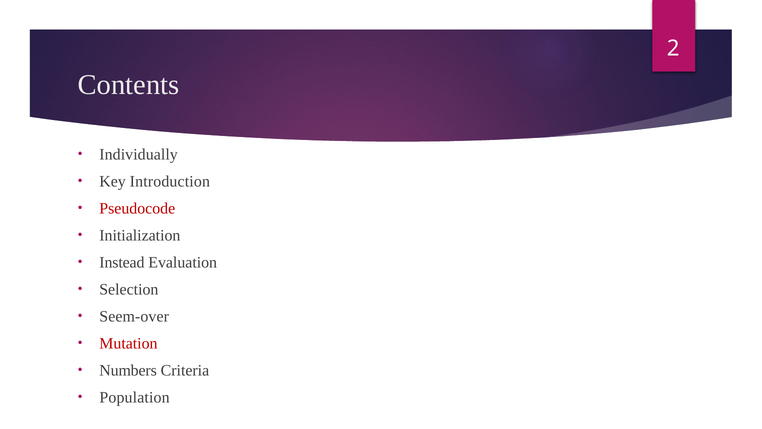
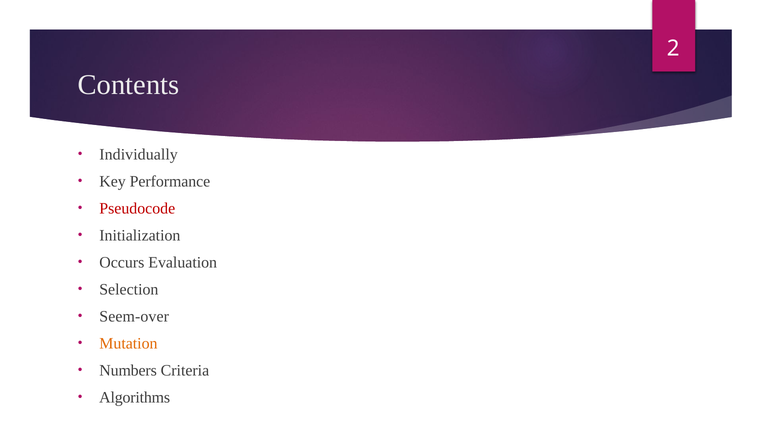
Introduction: Introduction -> Performance
Instead: Instead -> Occurs
Mutation colour: red -> orange
Population: Population -> Algorithms
